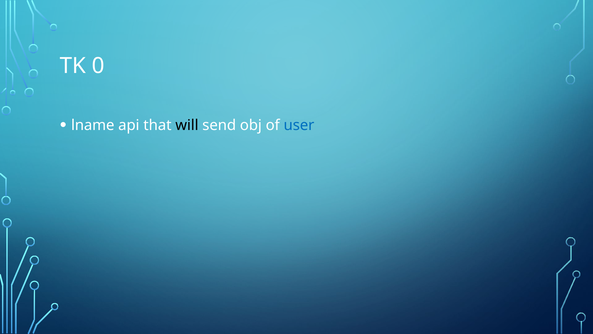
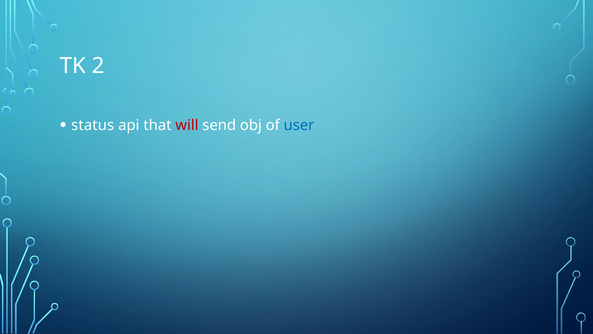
0: 0 -> 2
lname: lname -> status
will colour: black -> red
